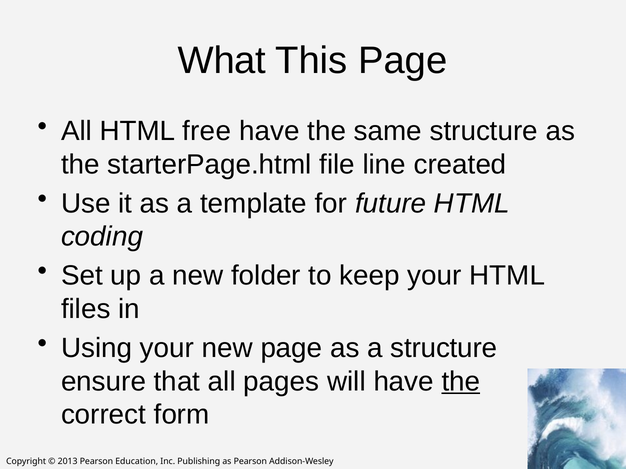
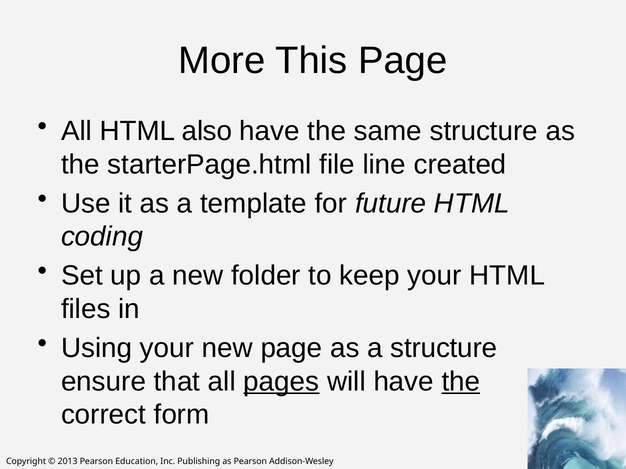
What: What -> More
free: free -> also
pages underline: none -> present
